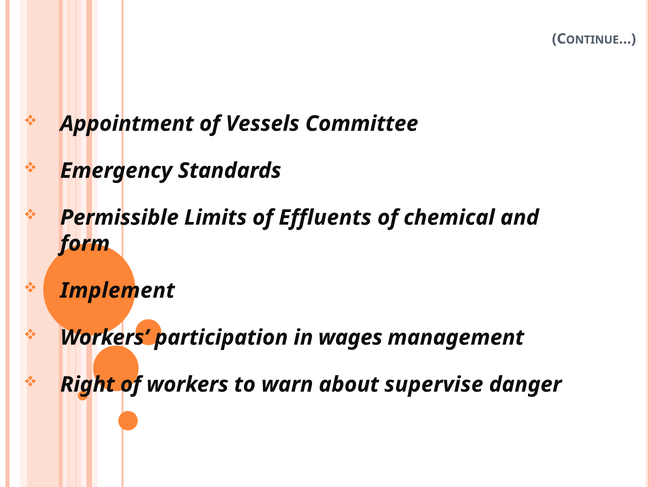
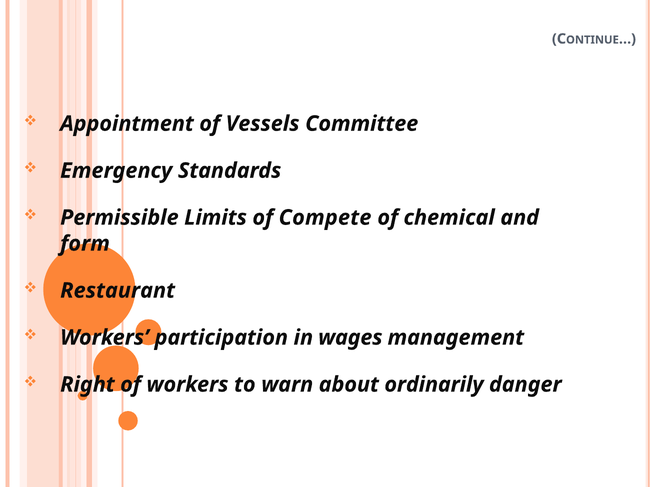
Effluents: Effluents -> Compete
Implement: Implement -> Restaurant
supervise: supervise -> ordinarily
